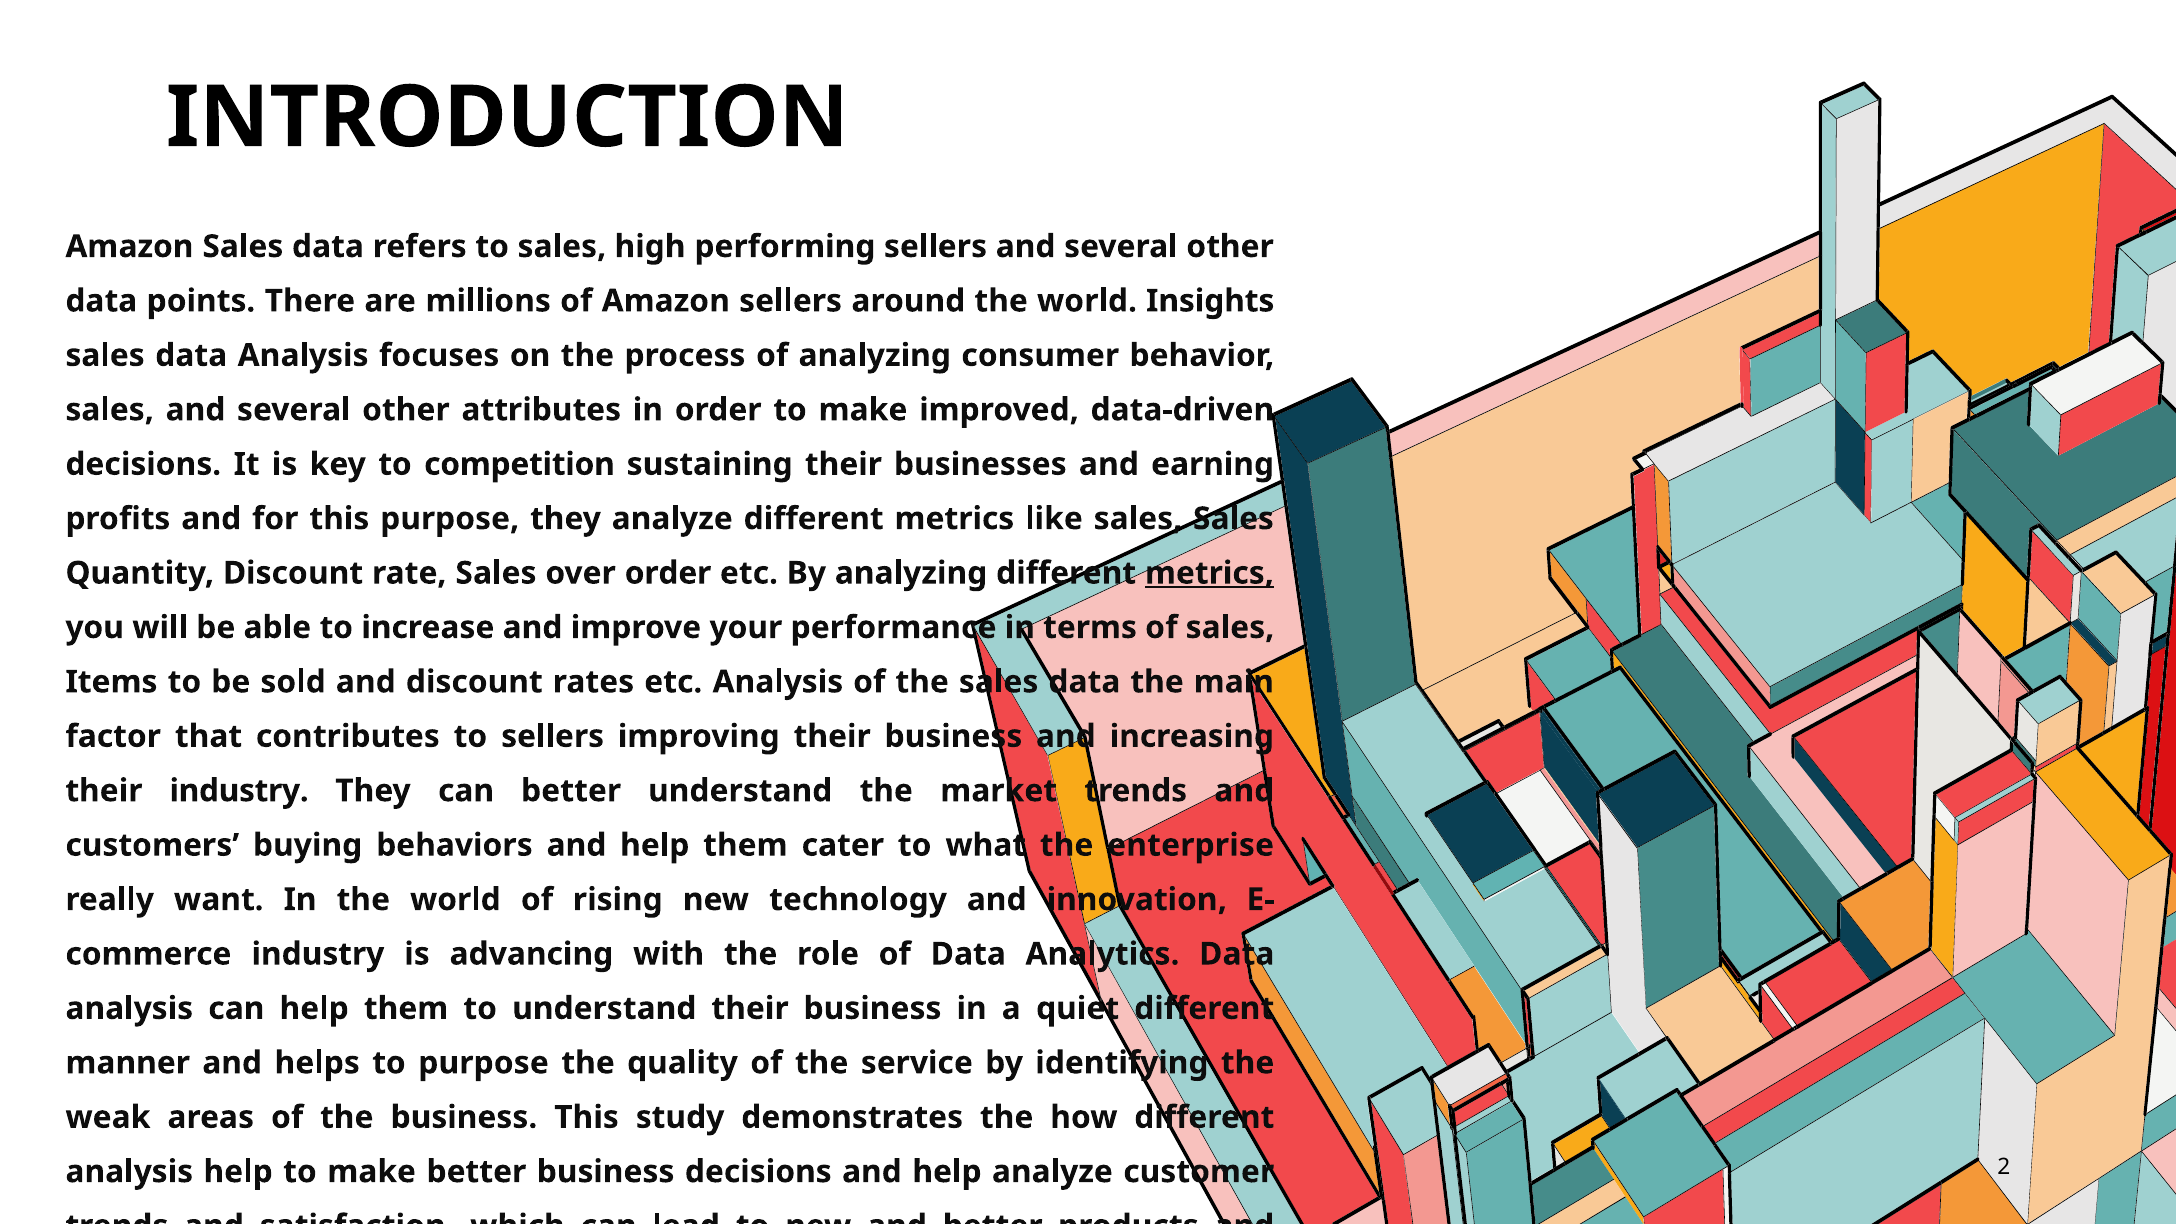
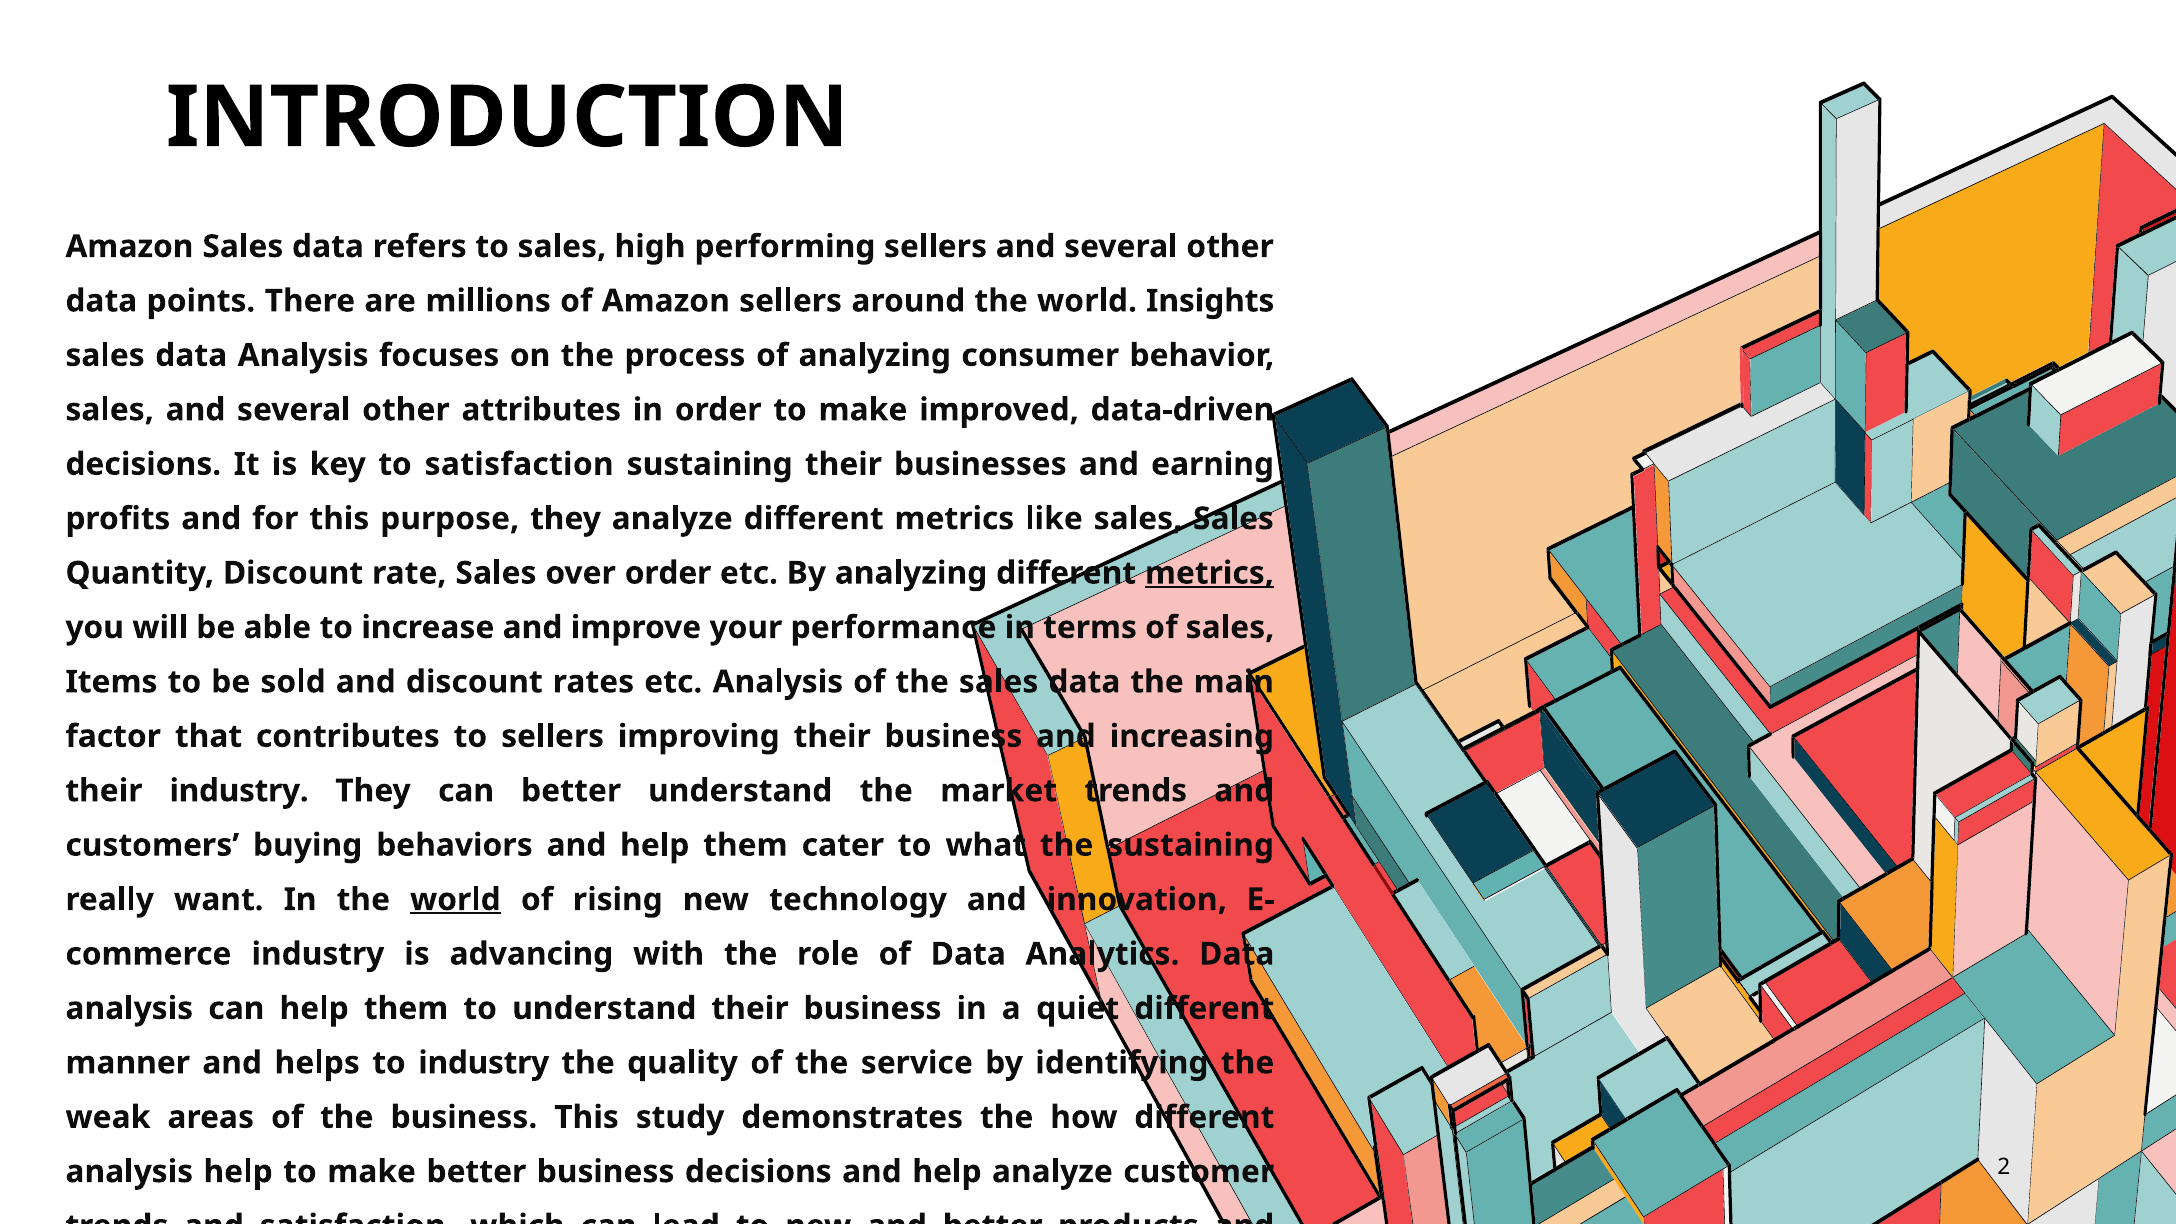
to competition: competition -> satisfaction
the enterprise: enterprise -> sustaining
world at (455, 900) underline: none -> present
to purpose: purpose -> industry
